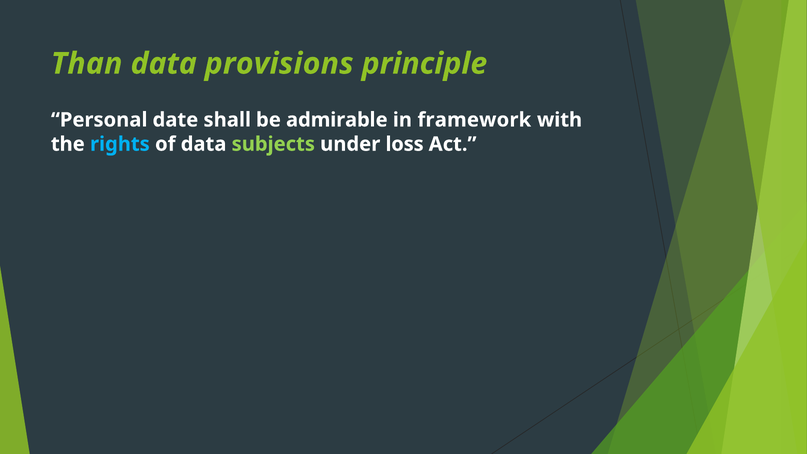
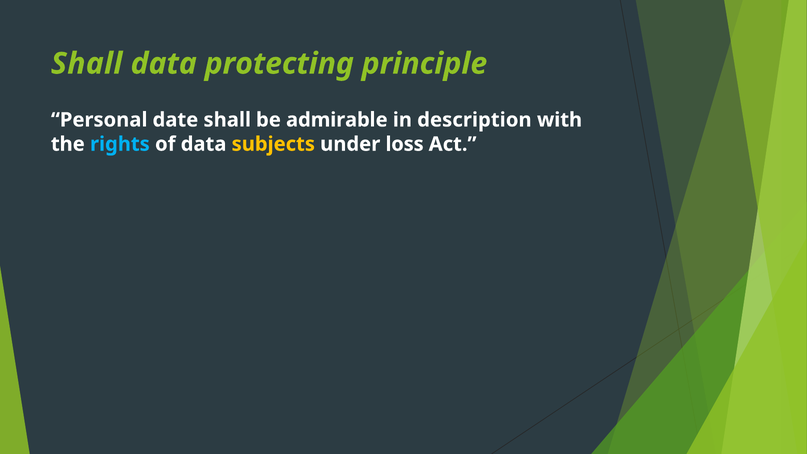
Than at (87, 64): Than -> Shall
provisions: provisions -> protecting
framework: framework -> description
subjects colour: light green -> yellow
